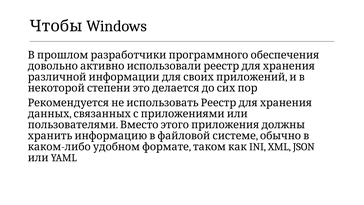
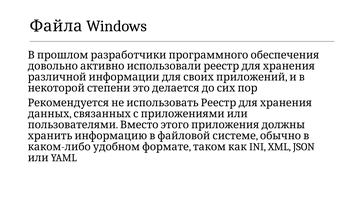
Чтобы: Чтобы -> Файла
